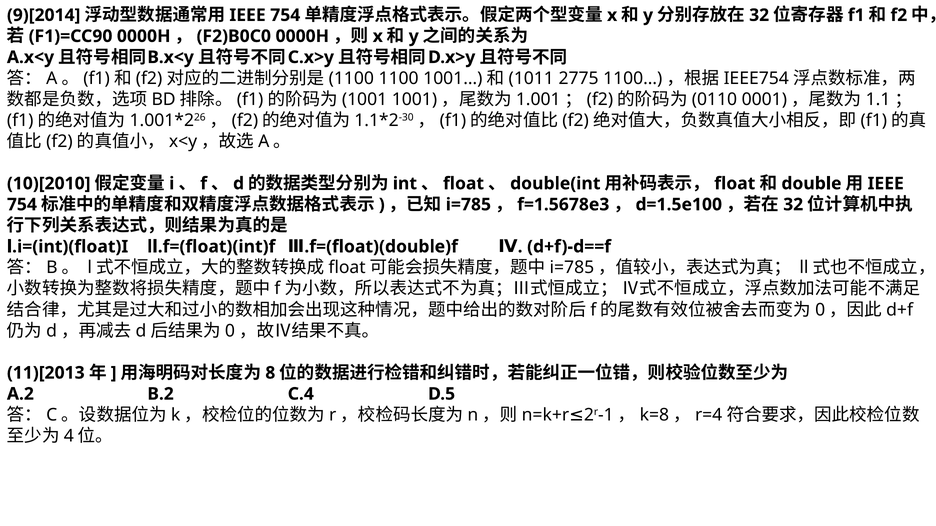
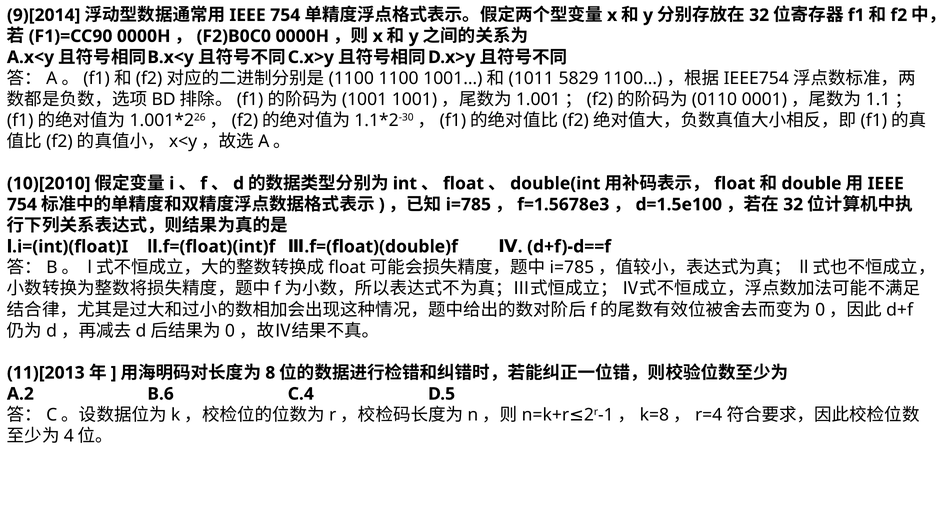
2775: 2775 -> 5829
B.2: B.2 -> B.6
